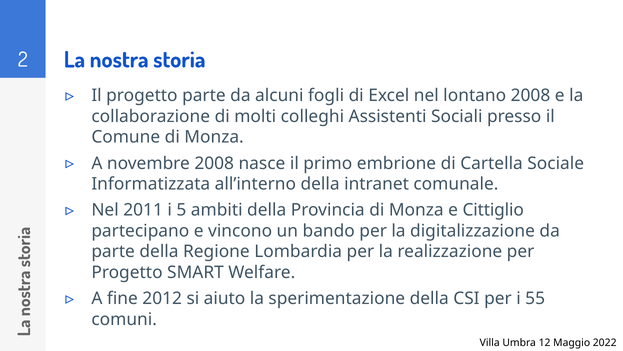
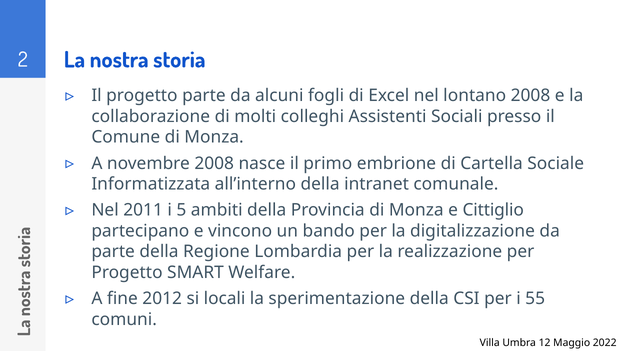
aiuto: aiuto -> locali
